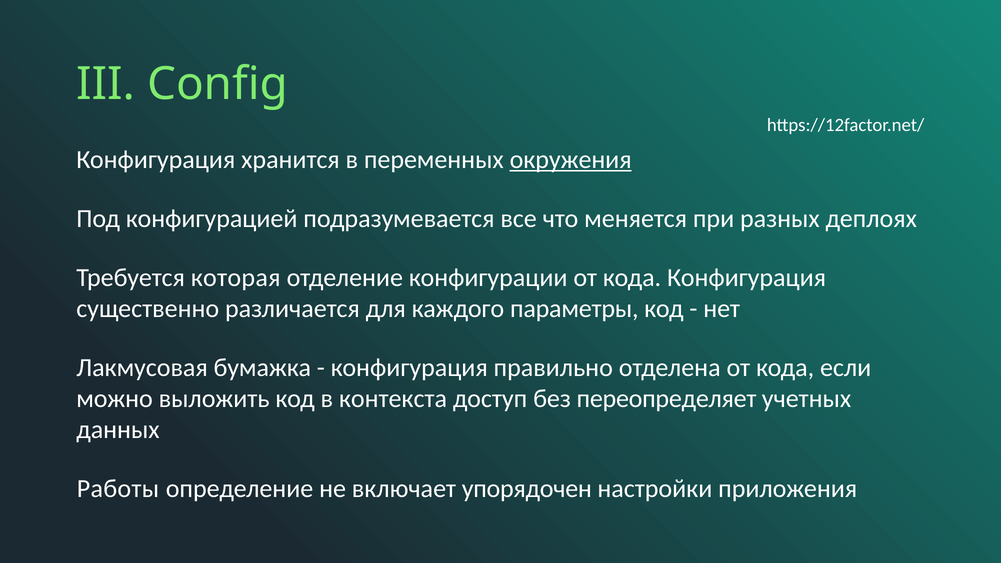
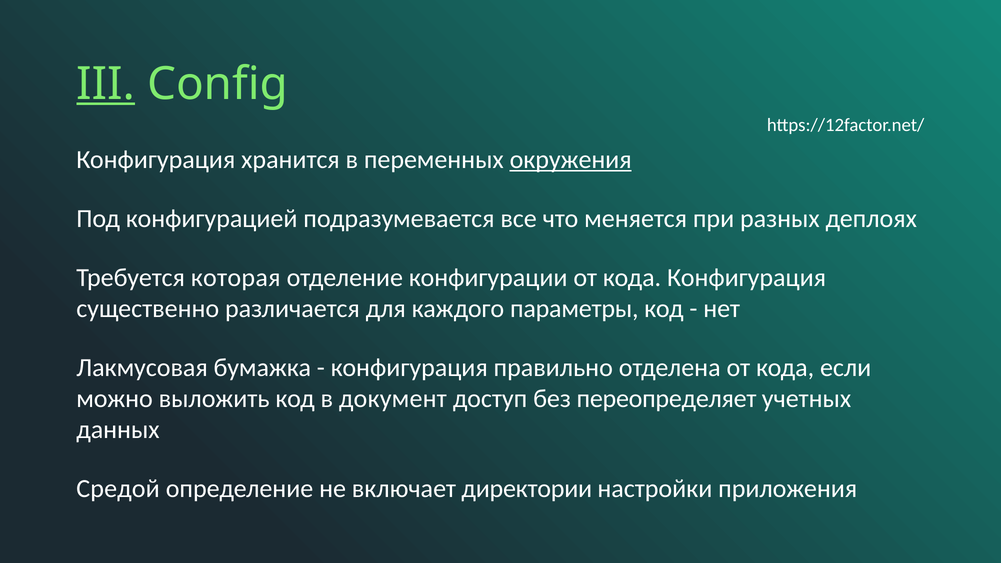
III underline: none -> present
контекста: контекста -> документ
Работы: Работы -> Средой
упорядочен: упорядочен -> директории
